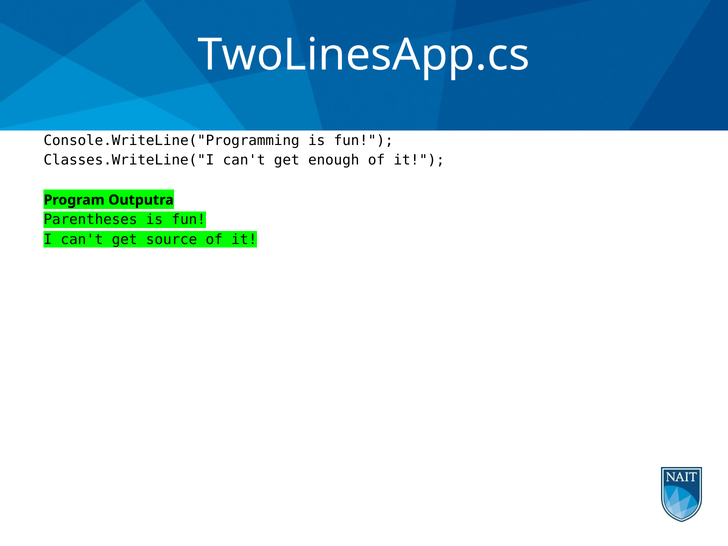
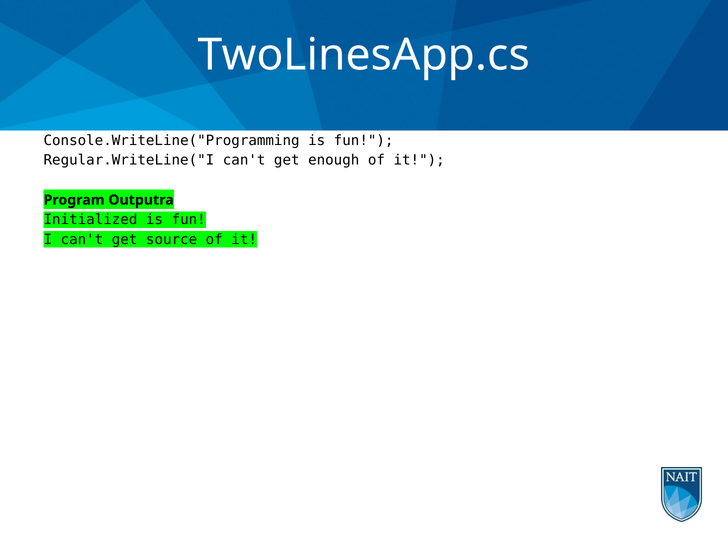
Classes.WriteLine("I: Classes.WriteLine("I -> Regular.WriteLine("I
Parentheses: Parentheses -> Initialized
